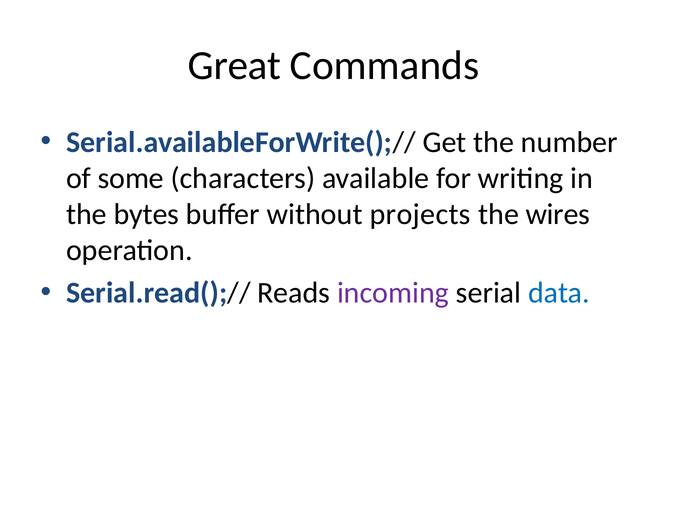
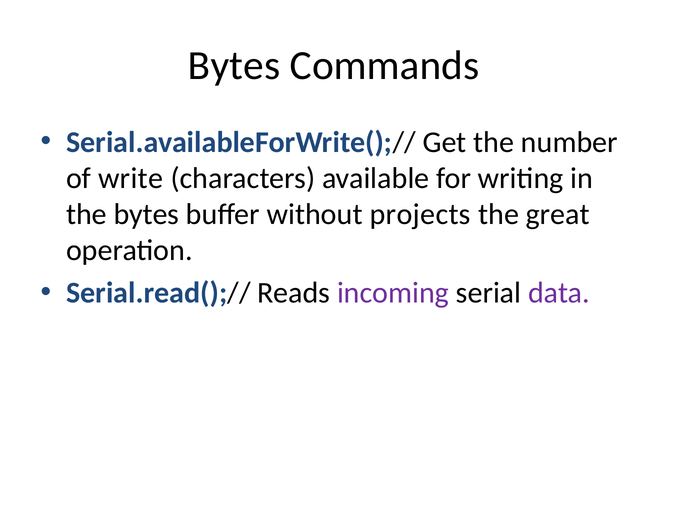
Great at (234, 66): Great -> Bytes
some: some -> write
wires: wires -> great
data colour: blue -> purple
